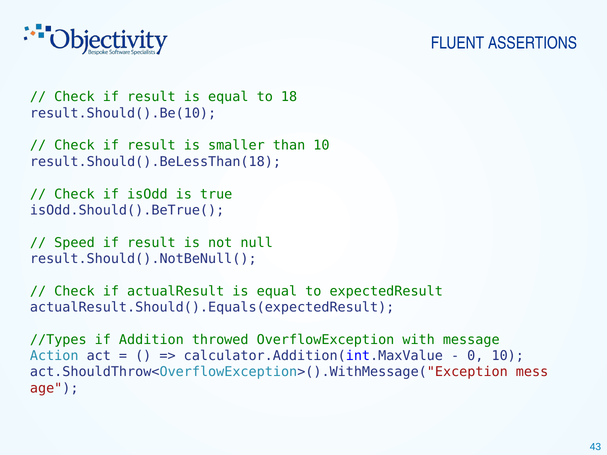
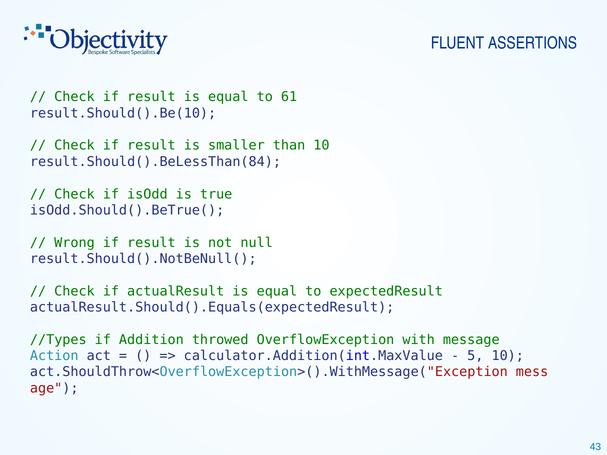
18: 18 -> 61
result.Should().BeLessThan(18: result.Should().BeLessThan(18 -> result.Should().BeLessThan(84
Speed: Speed -> Wrong
0: 0 -> 5
